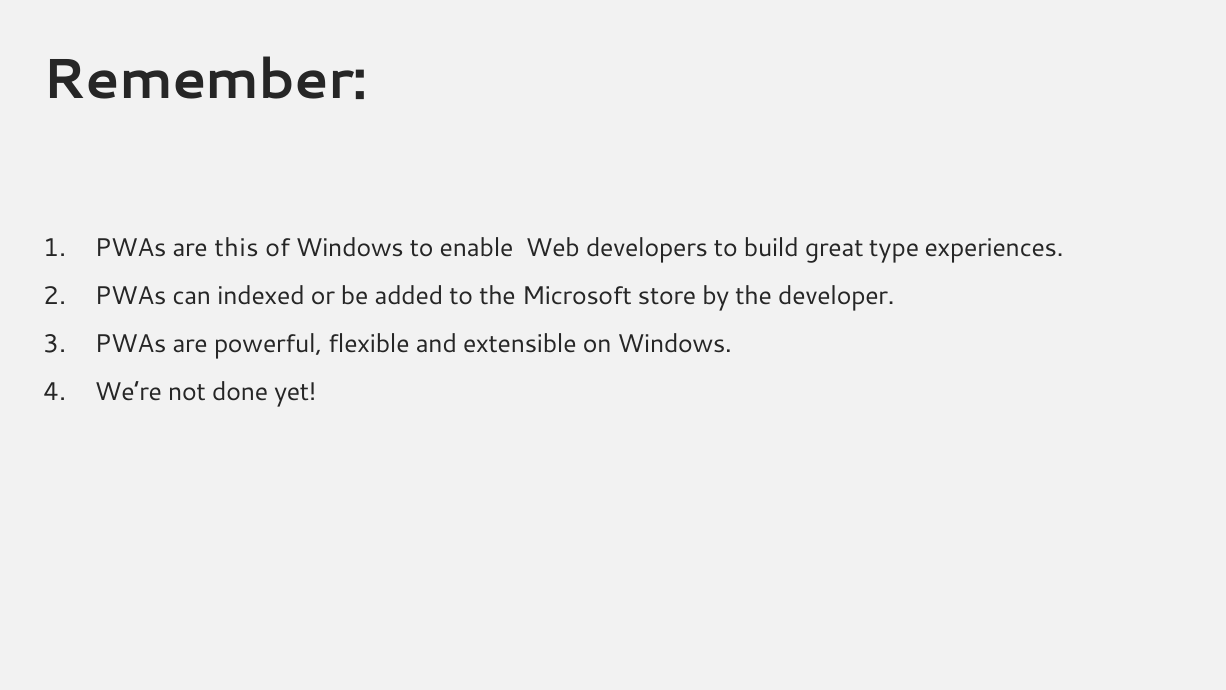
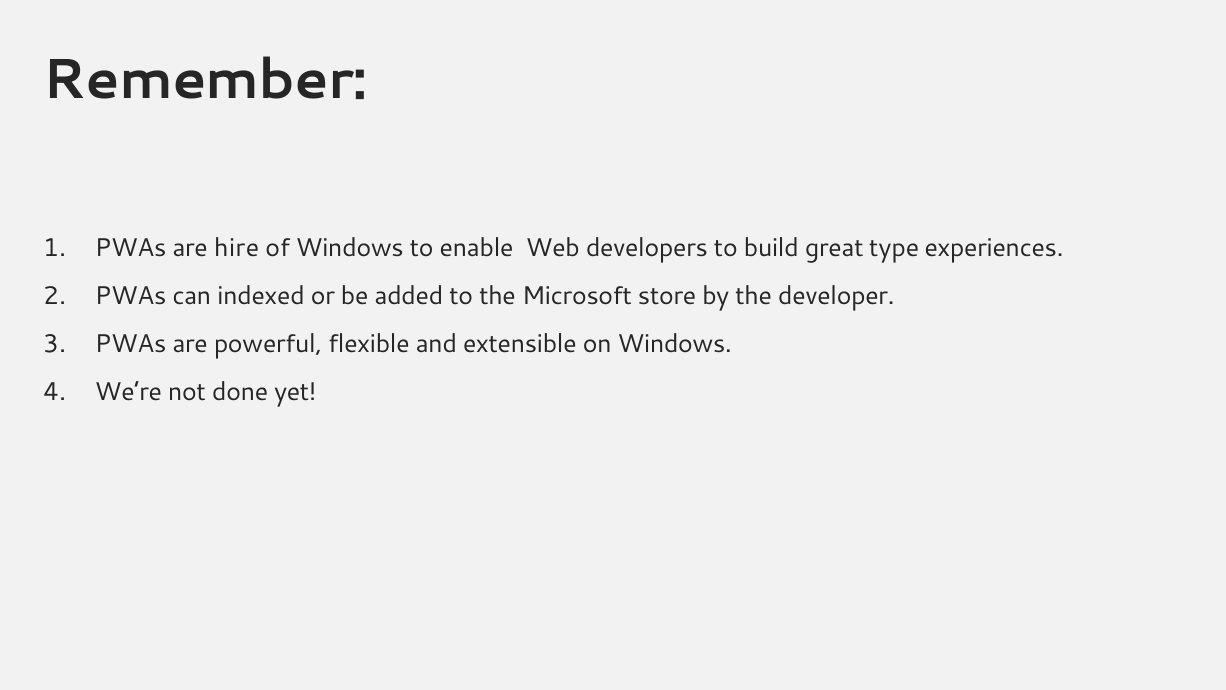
this: this -> hire
